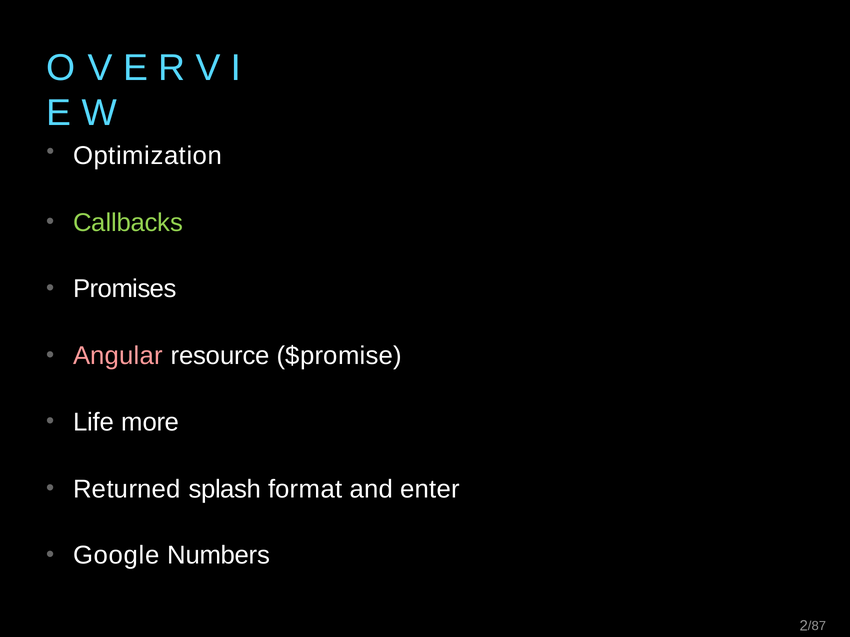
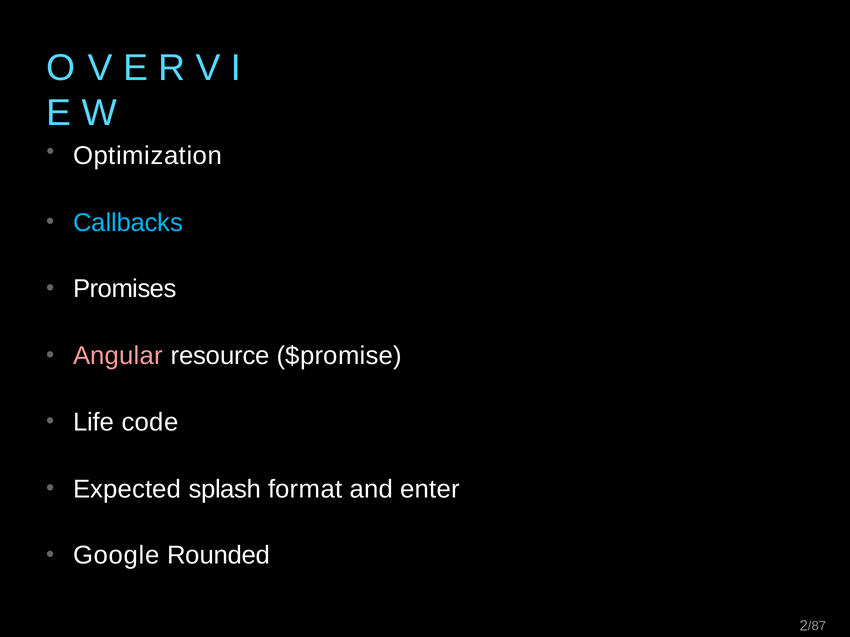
Callbacks colour: light green -> light blue
more: more -> code
Returned: Returned -> Expected
Numbers: Numbers -> Rounded
